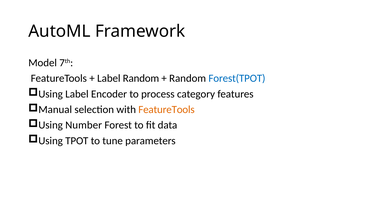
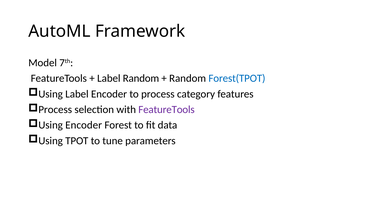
Manual at (55, 110): Manual -> Process
FeatureTools at (167, 110) colour: orange -> purple
Using Number: Number -> Encoder
